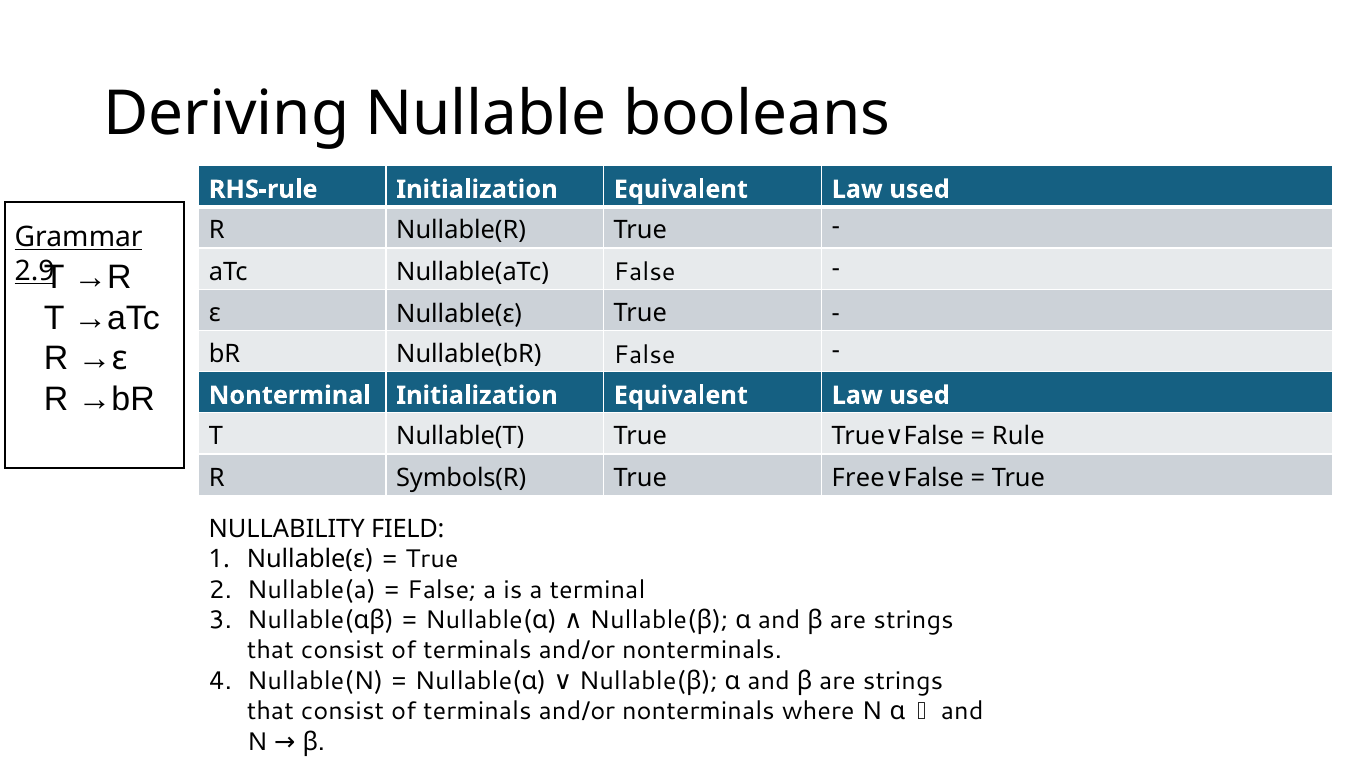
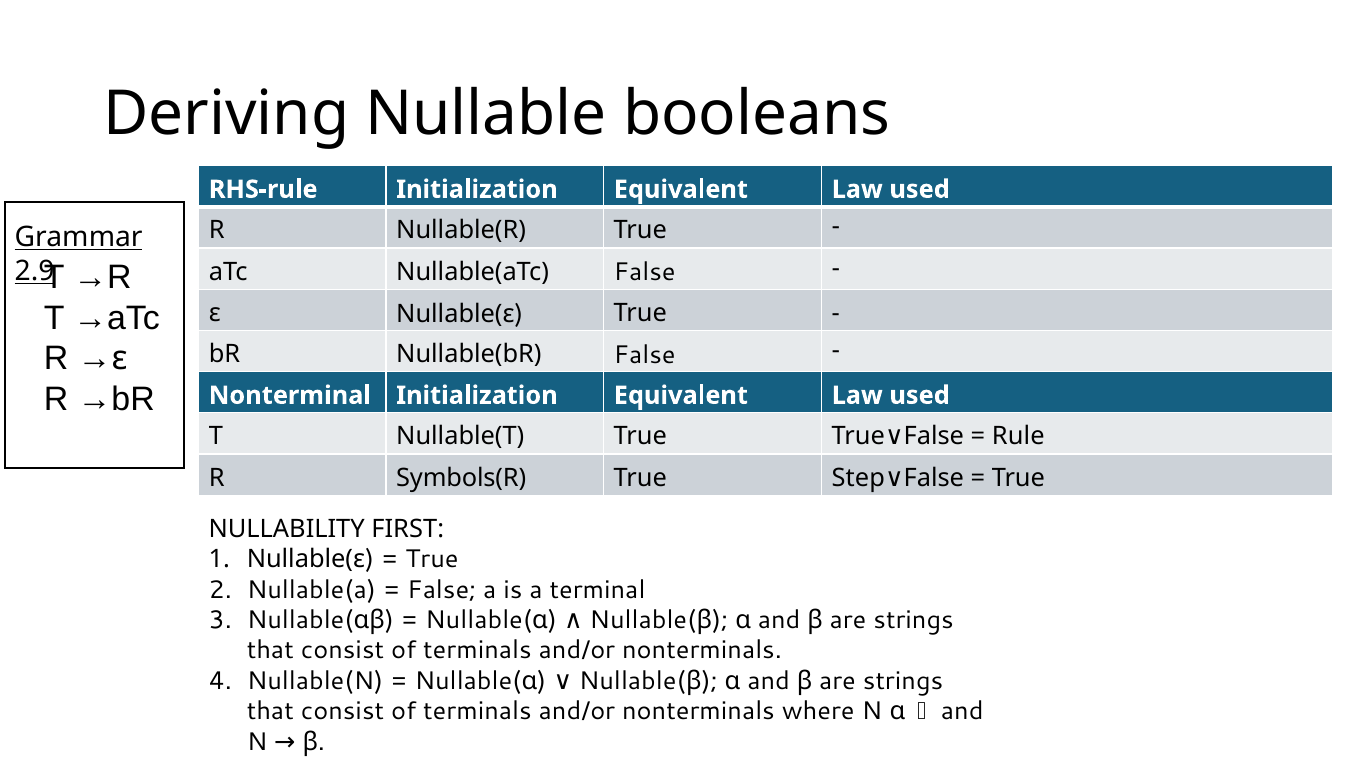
Free: Free -> Step
FIELD: FIELD -> FIRST
